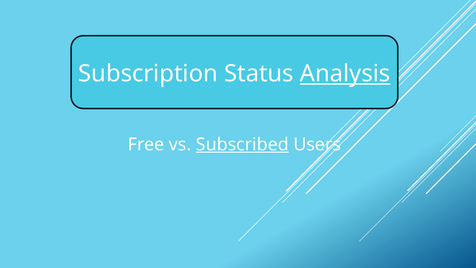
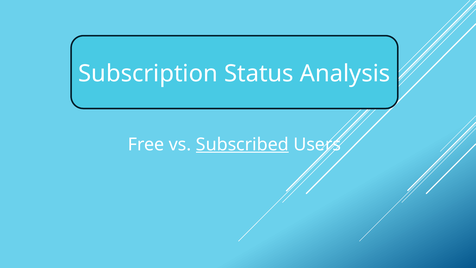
Analysis underline: present -> none
